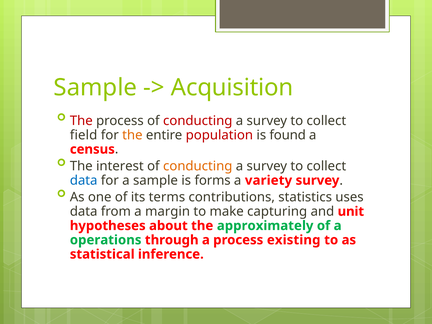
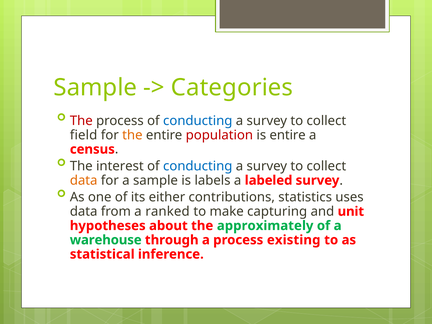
Acquisition: Acquisition -> Categories
conducting at (198, 121) colour: red -> blue
is found: found -> entire
conducting at (198, 166) colour: orange -> blue
data at (84, 180) colour: blue -> orange
forms: forms -> labels
variety: variety -> labeled
terms: terms -> either
margin: margin -> ranked
operations: operations -> warehouse
